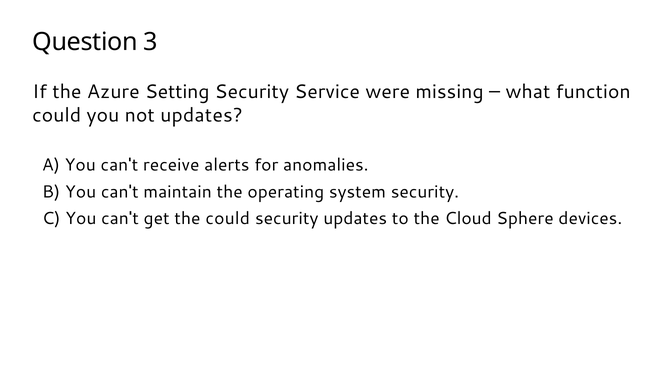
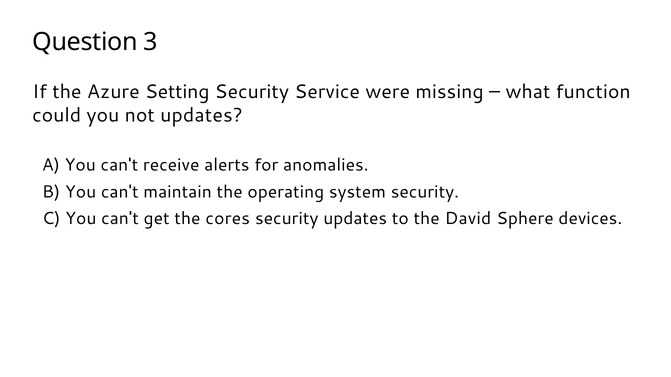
the could: could -> cores
Cloud: Cloud -> David
